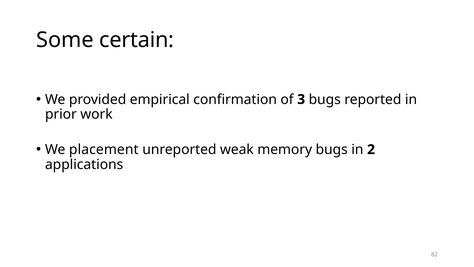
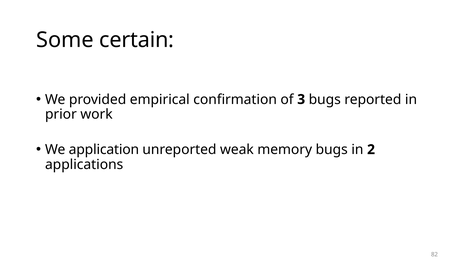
placement: placement -> application
